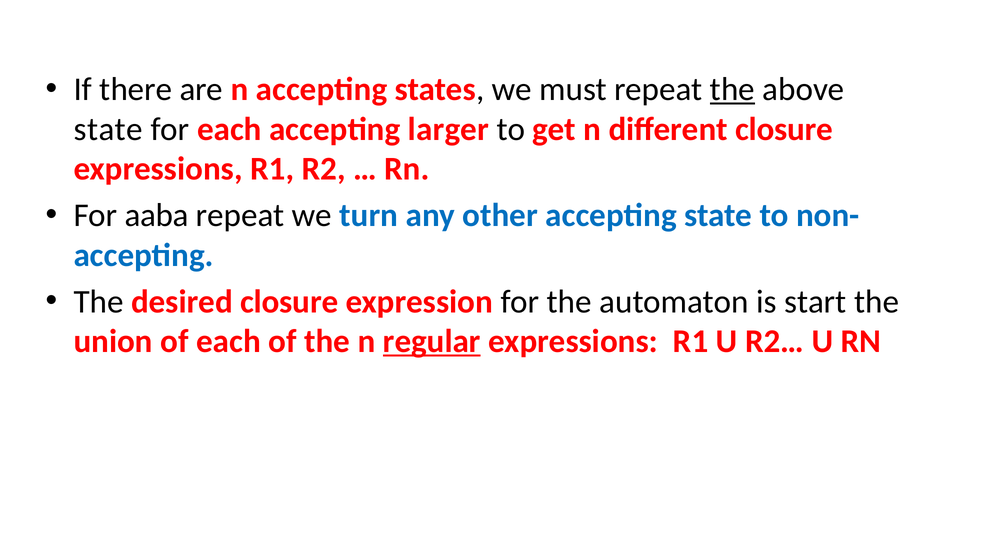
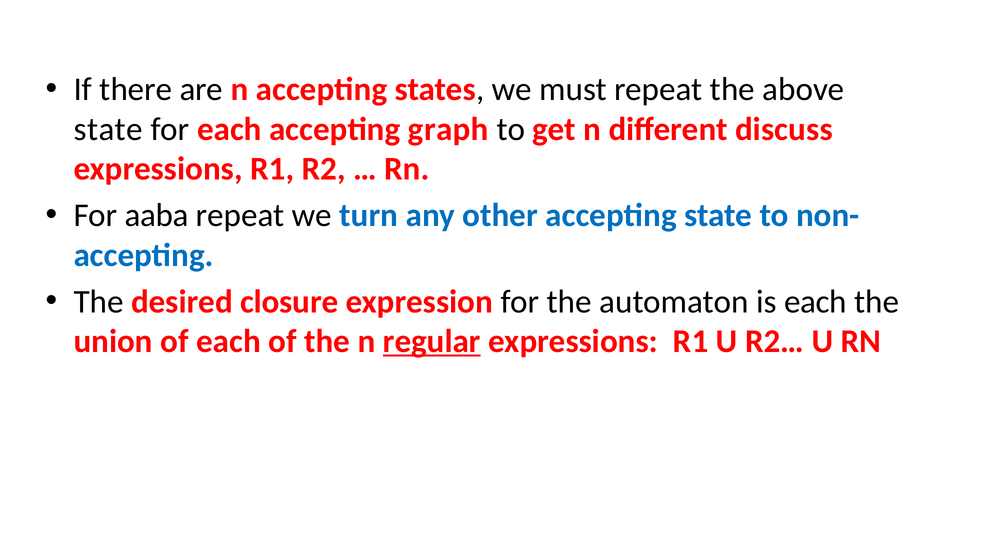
the at (732, 89) underline: present -> none
larger: larger -> graph
different closure: closure -> discuss
is start: start -> each
